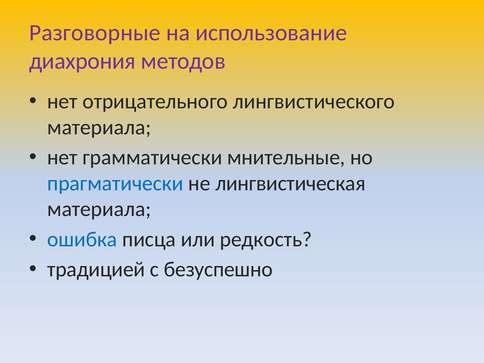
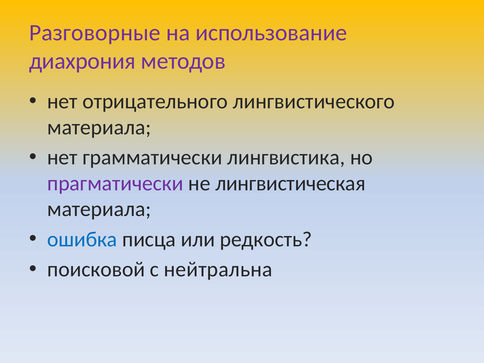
мнительные: мнительные -> лингвистика
прагматически colour: blue -> purple
традицией: традицией -> поисковой
безуспешно: безуспешно -> нейтральна
